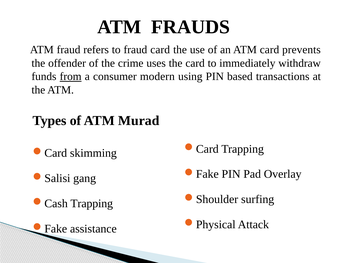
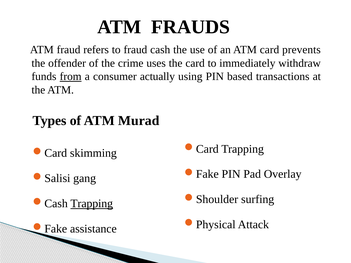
fraud card: card -> cash
modern: modern -> actually
Trapping at (92, 204) underline: none -> present
